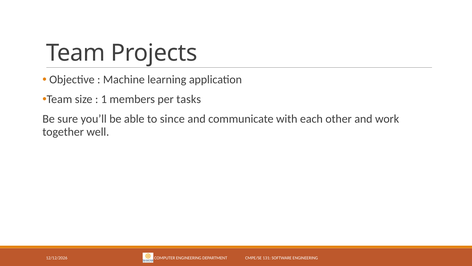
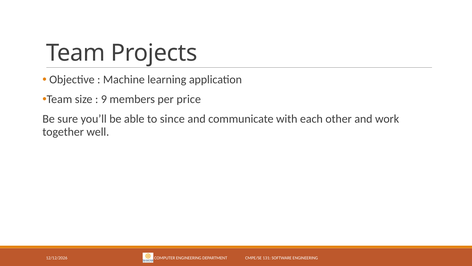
1: 1 -> 9
tasks: tasks -> price
